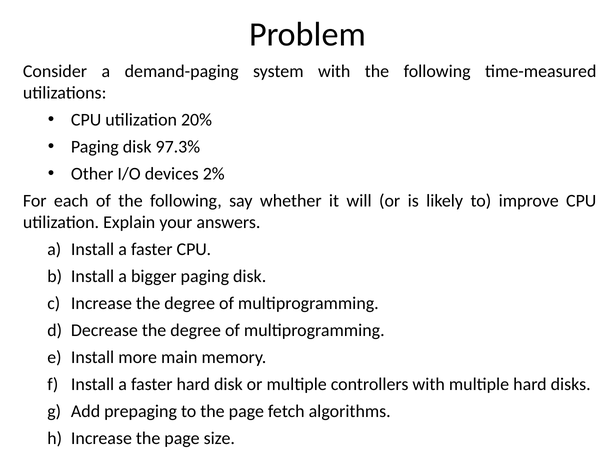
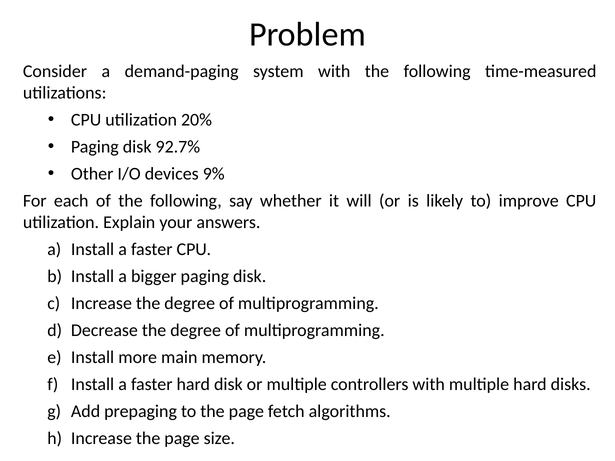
97.3%: 97.3% -> 92.7%
2%: 2% -> 9%
